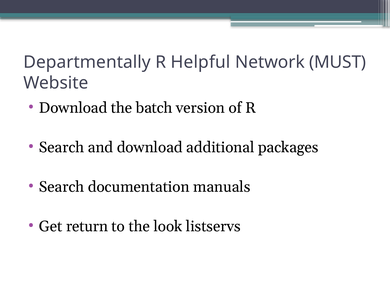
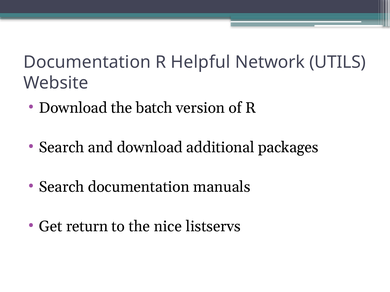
Departmentally at (87, 62): Departmentally -> Documentation
MUST: MUST -> UTILS
look: look -> nice
